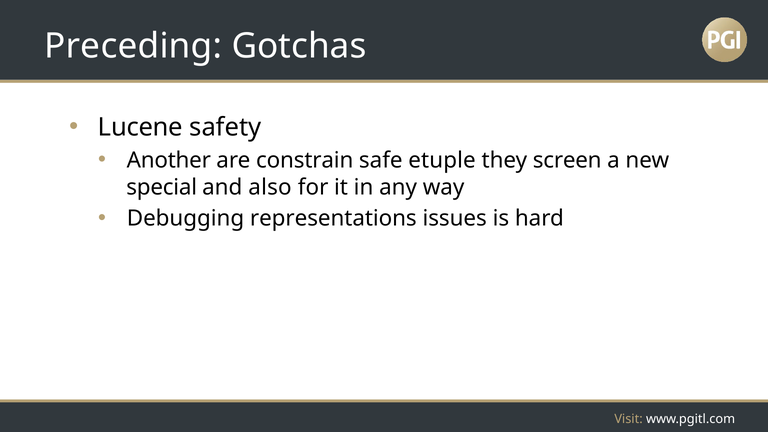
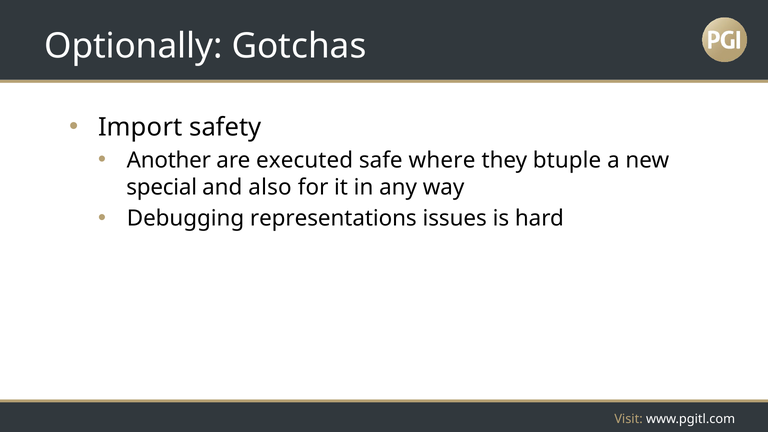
Preceding: Preceding -> Optionally
Lucene: Lucene -> Import
constrain: constrain -> executed
etuple: etuple -> where
screen: screen -> btuple
